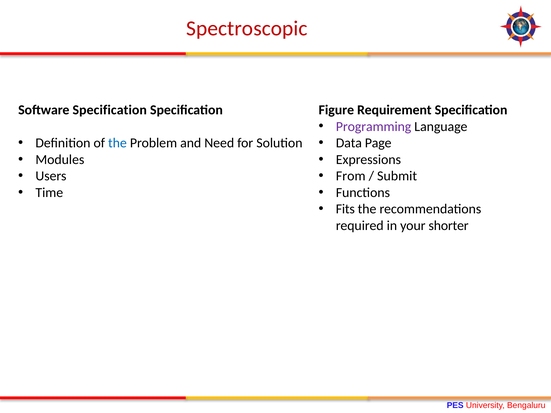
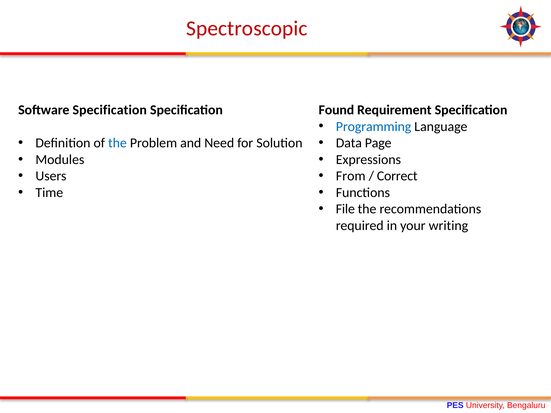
Figure: Figure -> Found
Programming colour: purple -> blue
Submit: Submit -> Correct
Fits: Fits -> File
shorter: shorter -> writing
